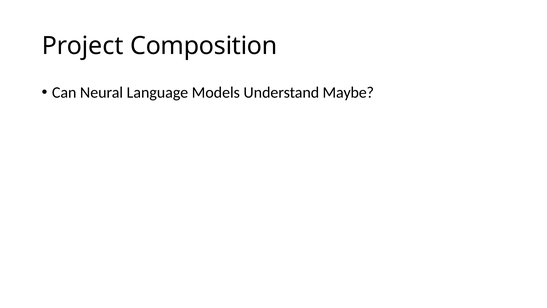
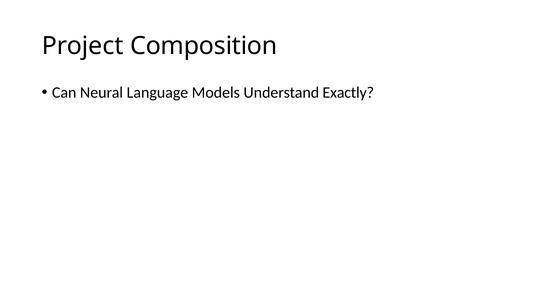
Maybe: Maybe -> Exactly
